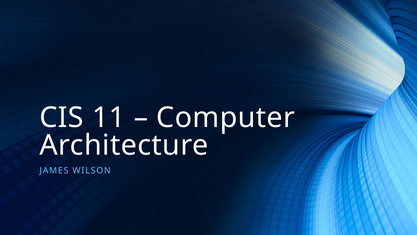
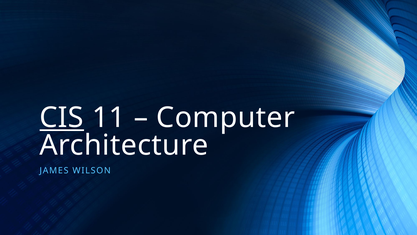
CIS underline: none -> present
